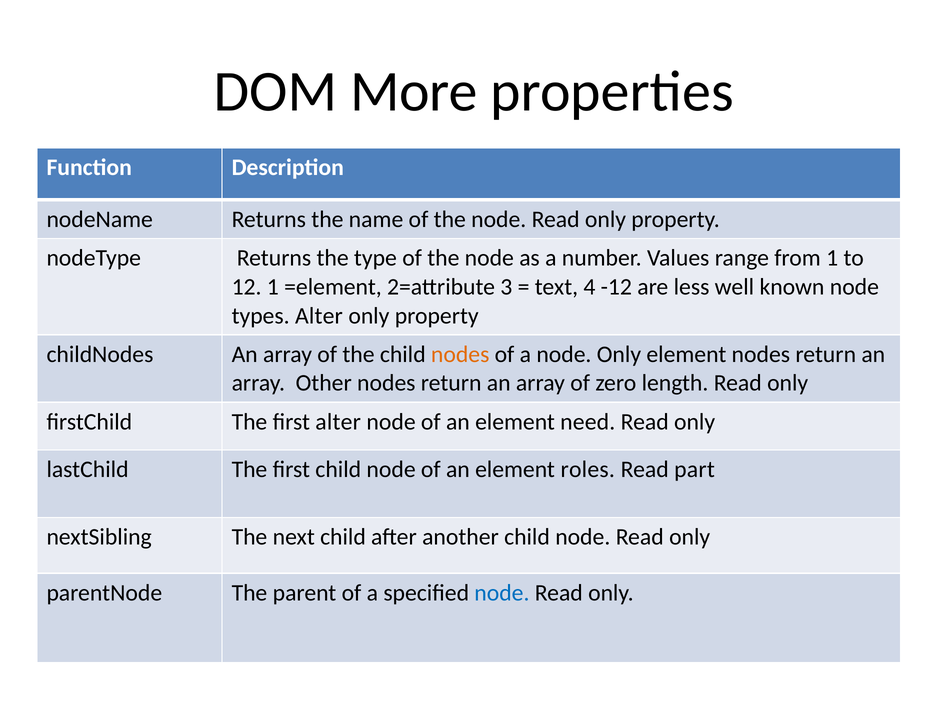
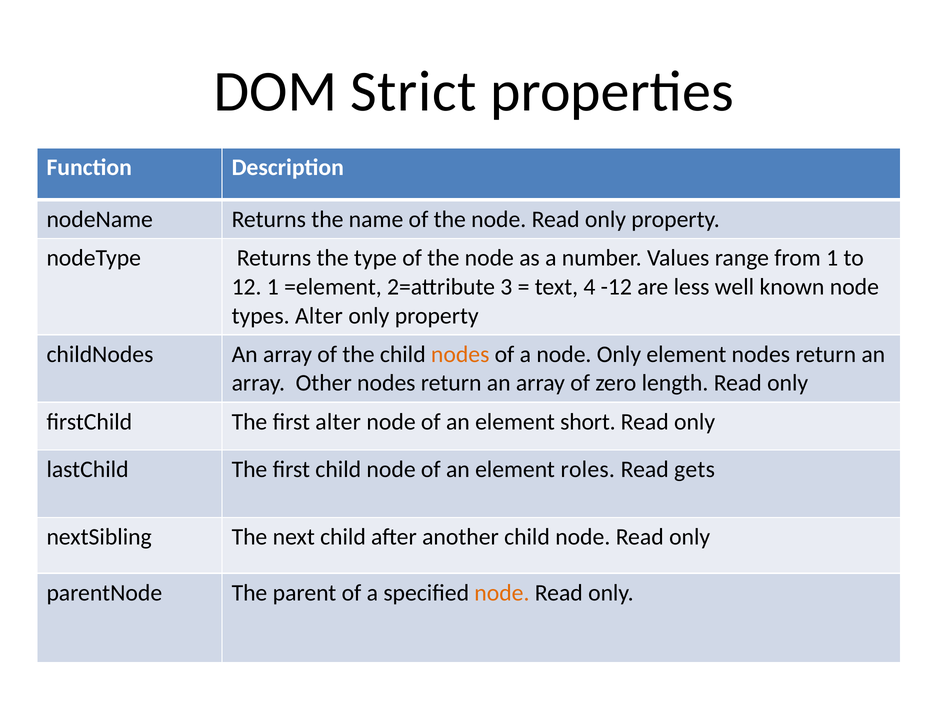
More: More -> Strict
need: need -> short
part: part -> gets
node at (502, 593) colour: blue -> orange
